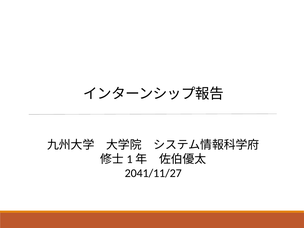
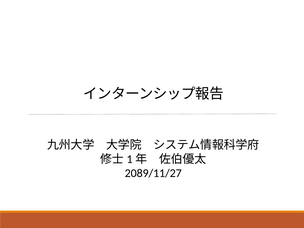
2041/11/27: 2041/11/27 -> 2089/11/27
